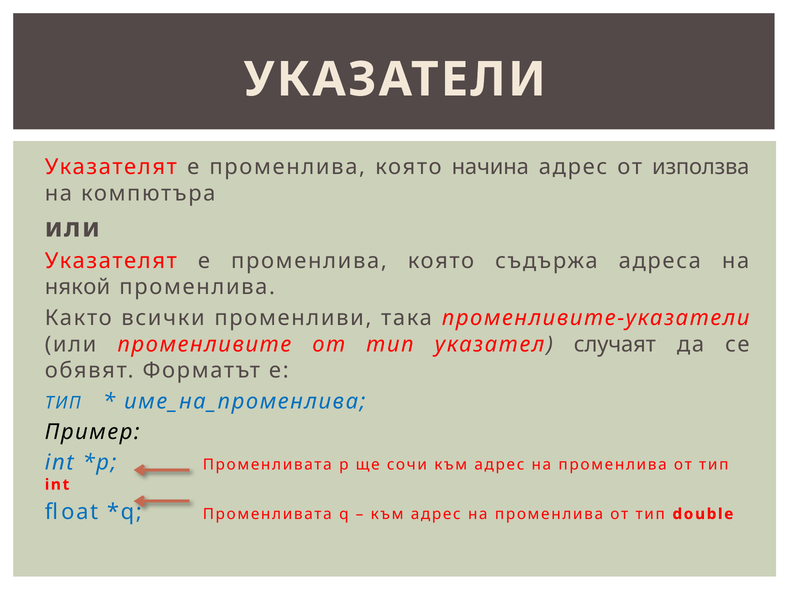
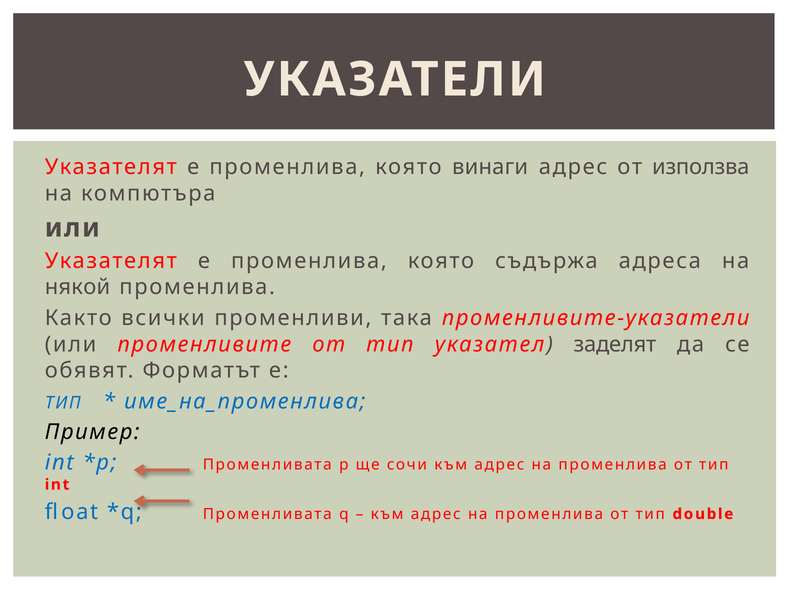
начина: начина -> винаги
случаят: случаят -> заделят
